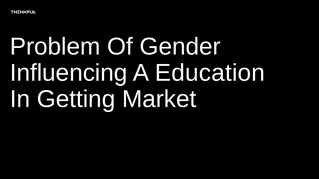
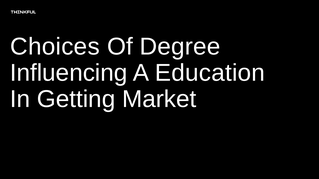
Problem: Problem -> Choices
Gender: Gender -> Degree
